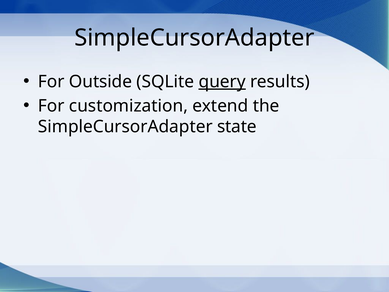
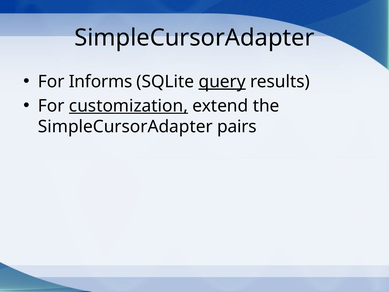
Outside: Outside -> Informs
customization underline: none -> present
state: state -> pairs
